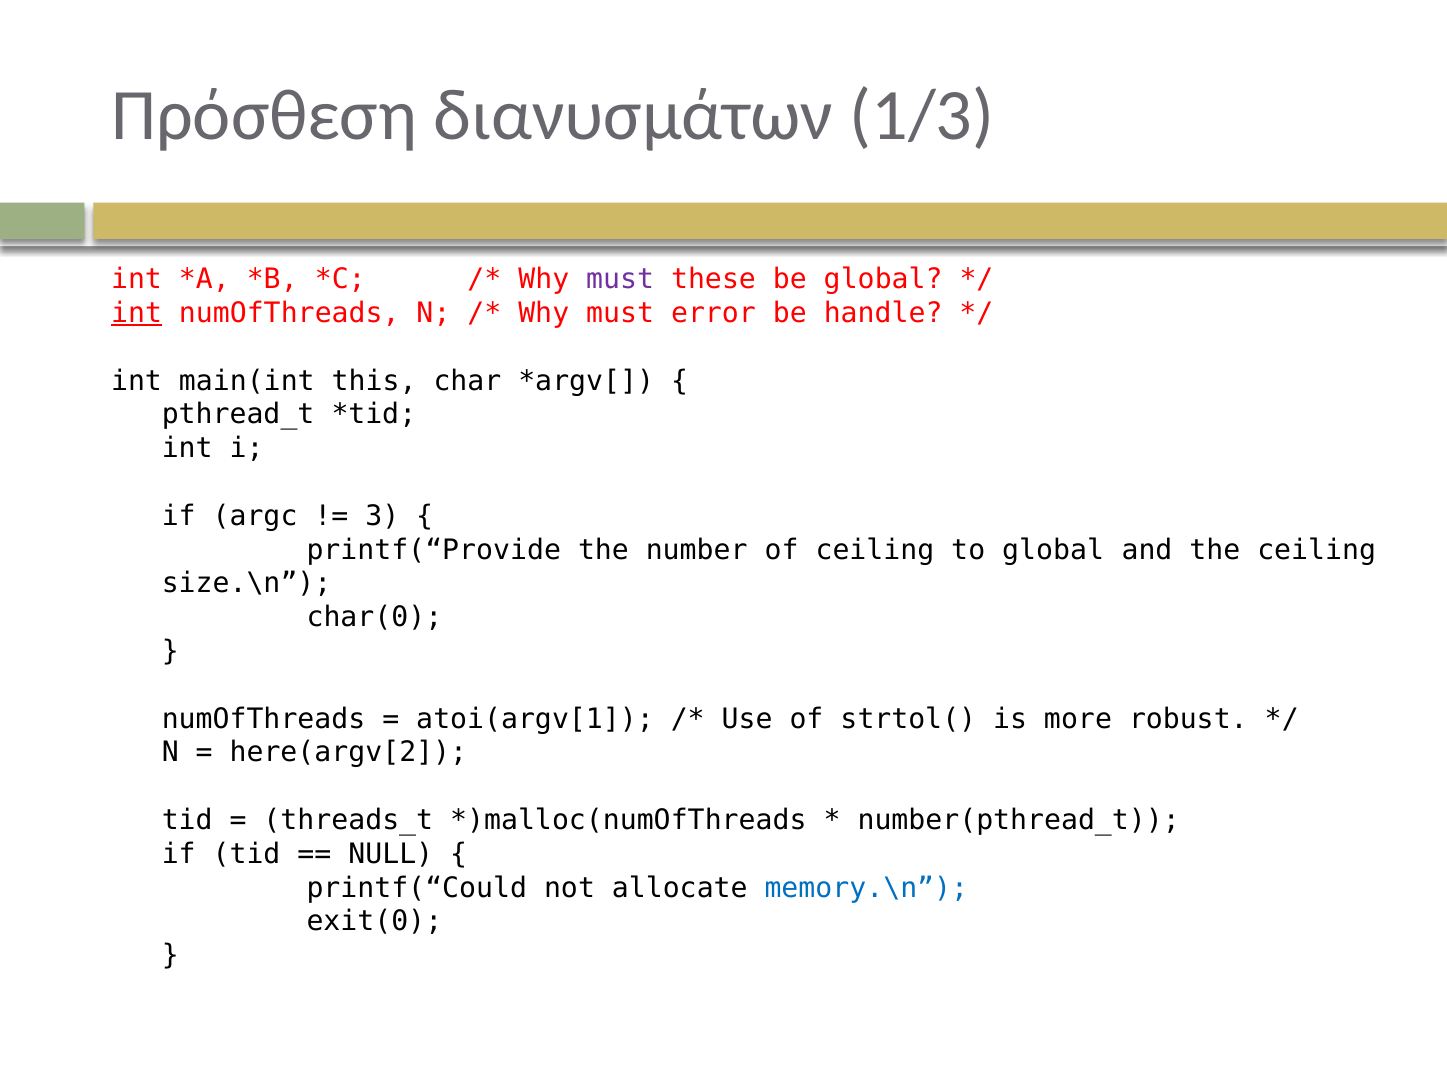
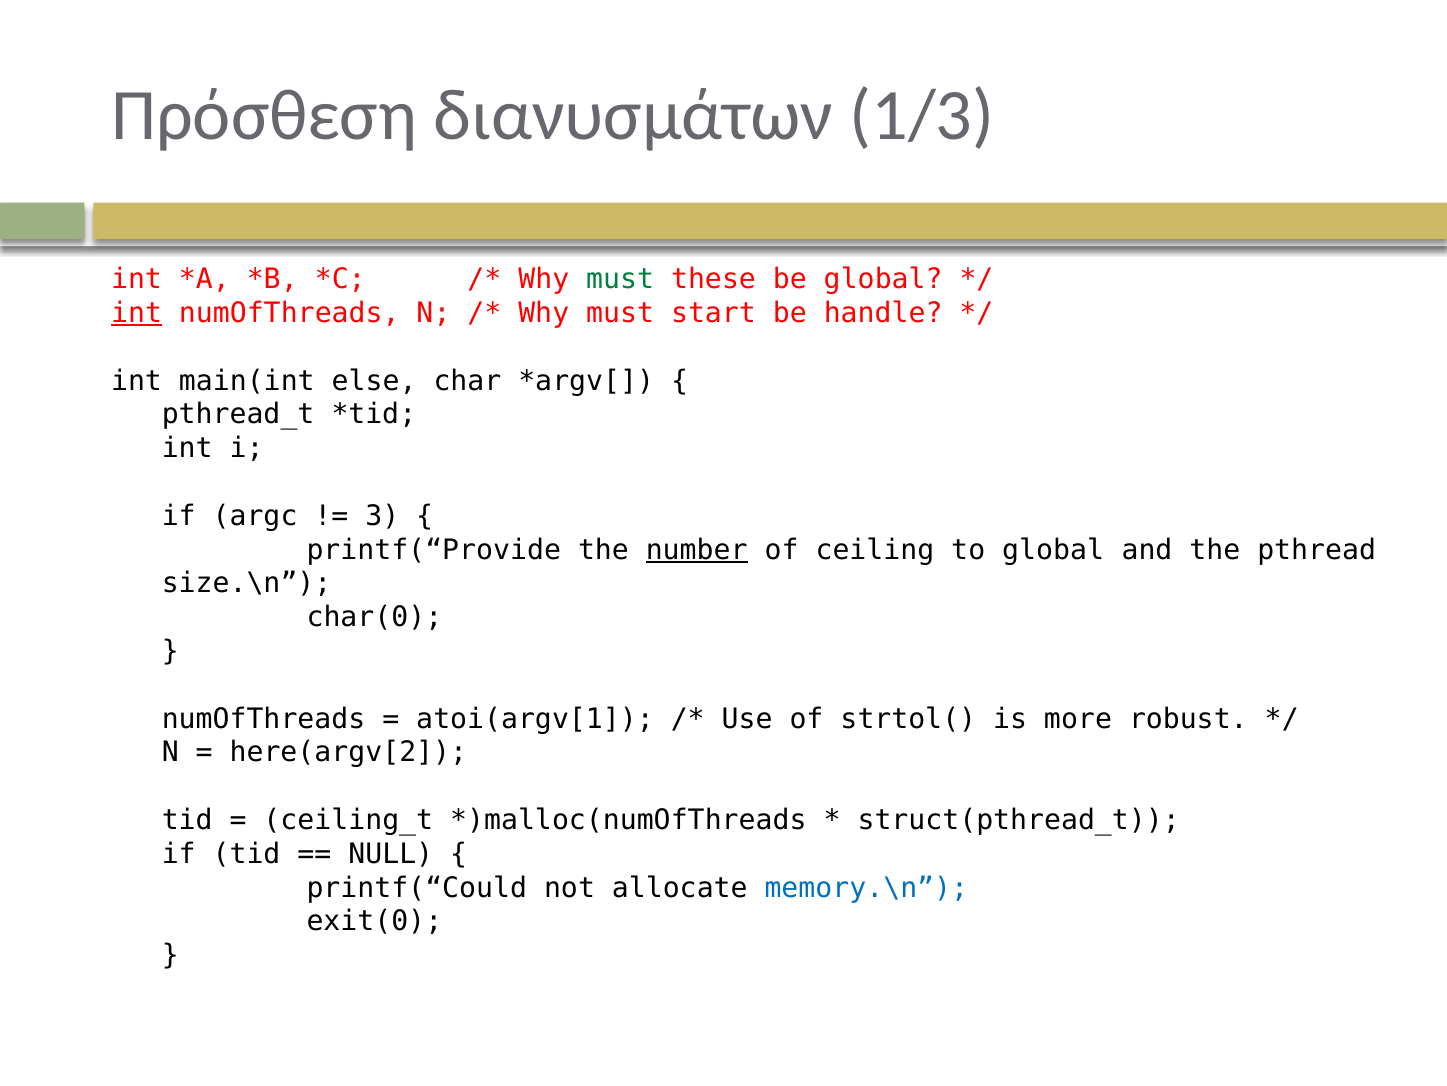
must at (620, 279) colour: purple -> green
error: error -> start
this: this -> else
number underline: none -> present
the ceiling: ceiling -> pthread
threads_t: threads_t -> ceiling_t
number(pthread_t: number(pthread_t -> struct(pthread_t
